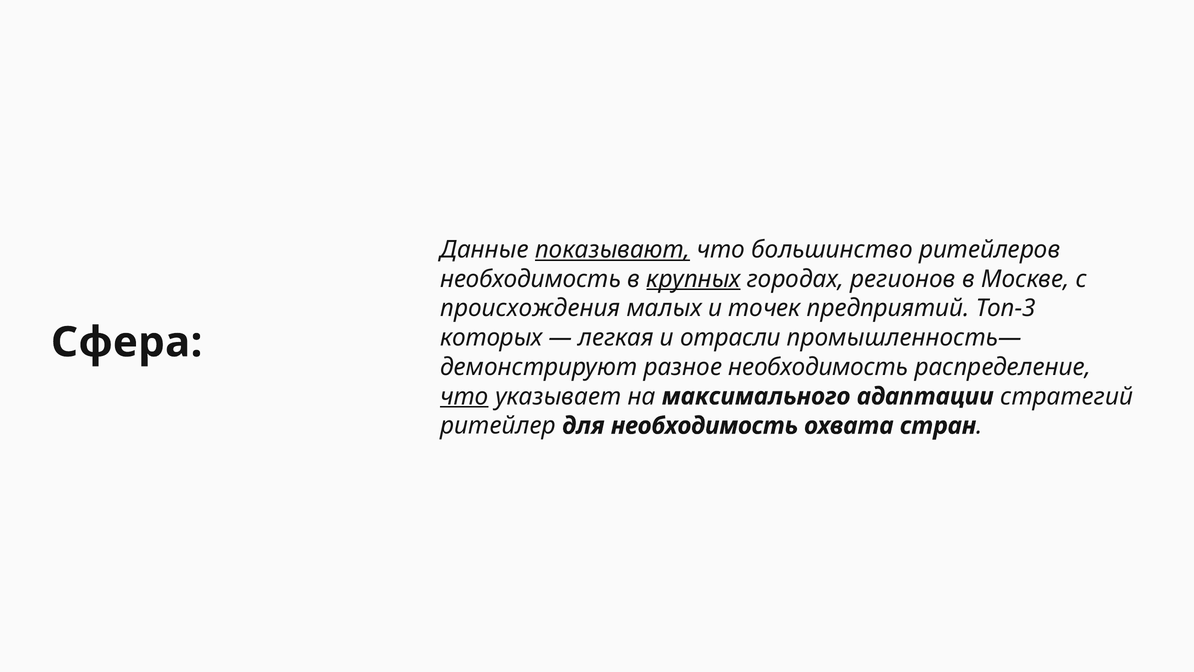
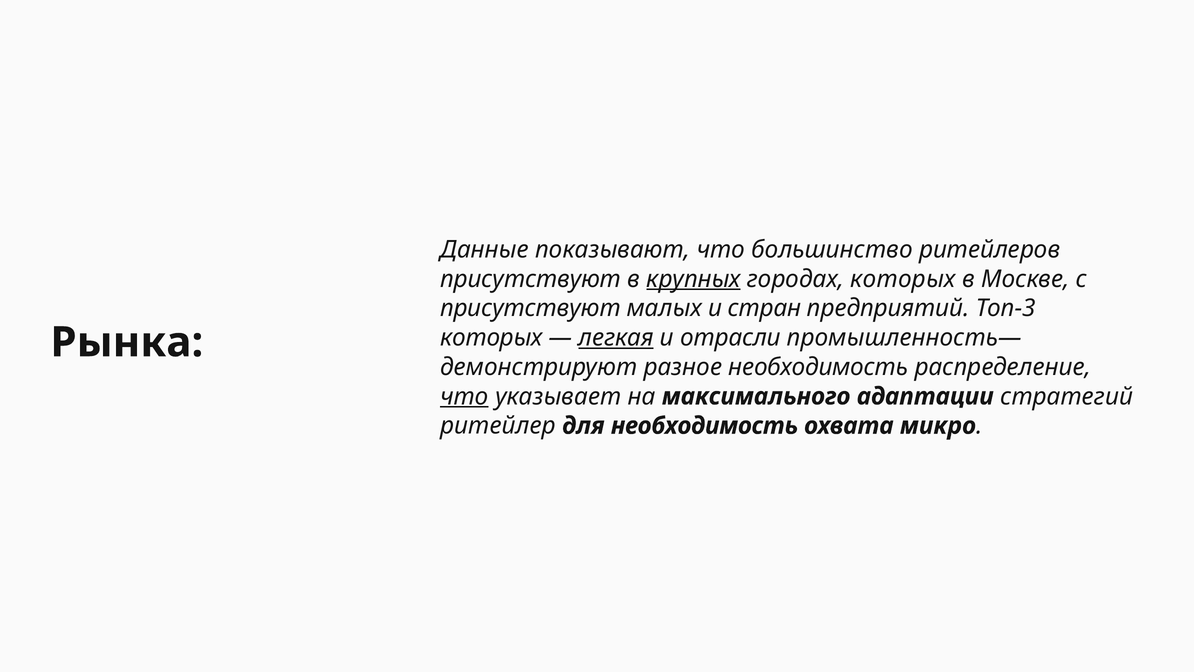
показывают underline: present -> none
необходимость at (531, 279): необходимость -> присутствуют
городах регионов: регионов -> которых
происхождения at (530, 308): происхождения -> присутствуют
точек: точек -> стран
легкая underline: none -> present
Сфера: Сфера -> Рынка
стран: стран -> микро
